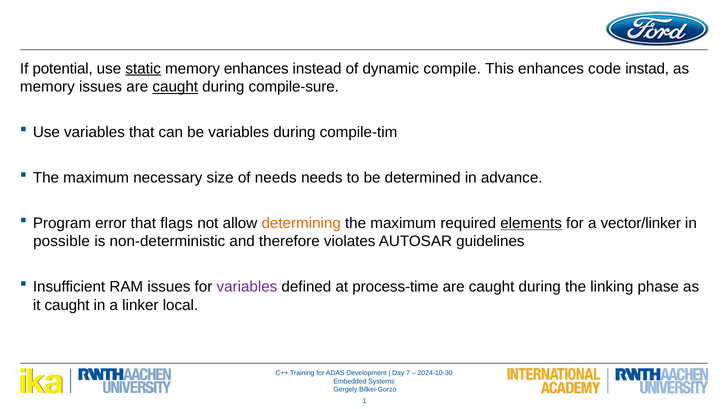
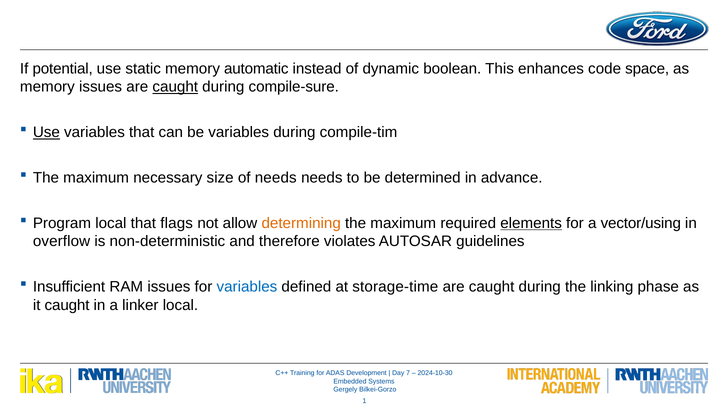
static underline: present -> none
memory enhances: enhances -> automatic
compile: compile -> boolean
instad: instad -> space
Use at (46, 132) underline: none -> present
Program error: error -> local
vector/linker: vector/linker -> vector/using
possible: possible -> overflow
variables at (247, 287) colour: purple -> blue
process-time: process-time -> storage-time
